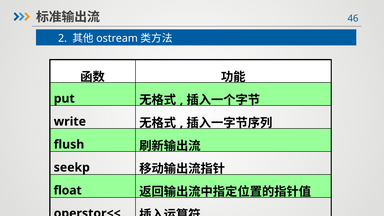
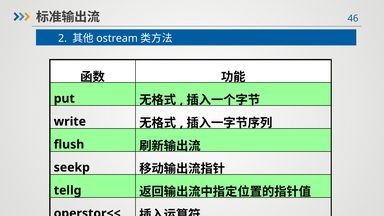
float: float -> tellg
